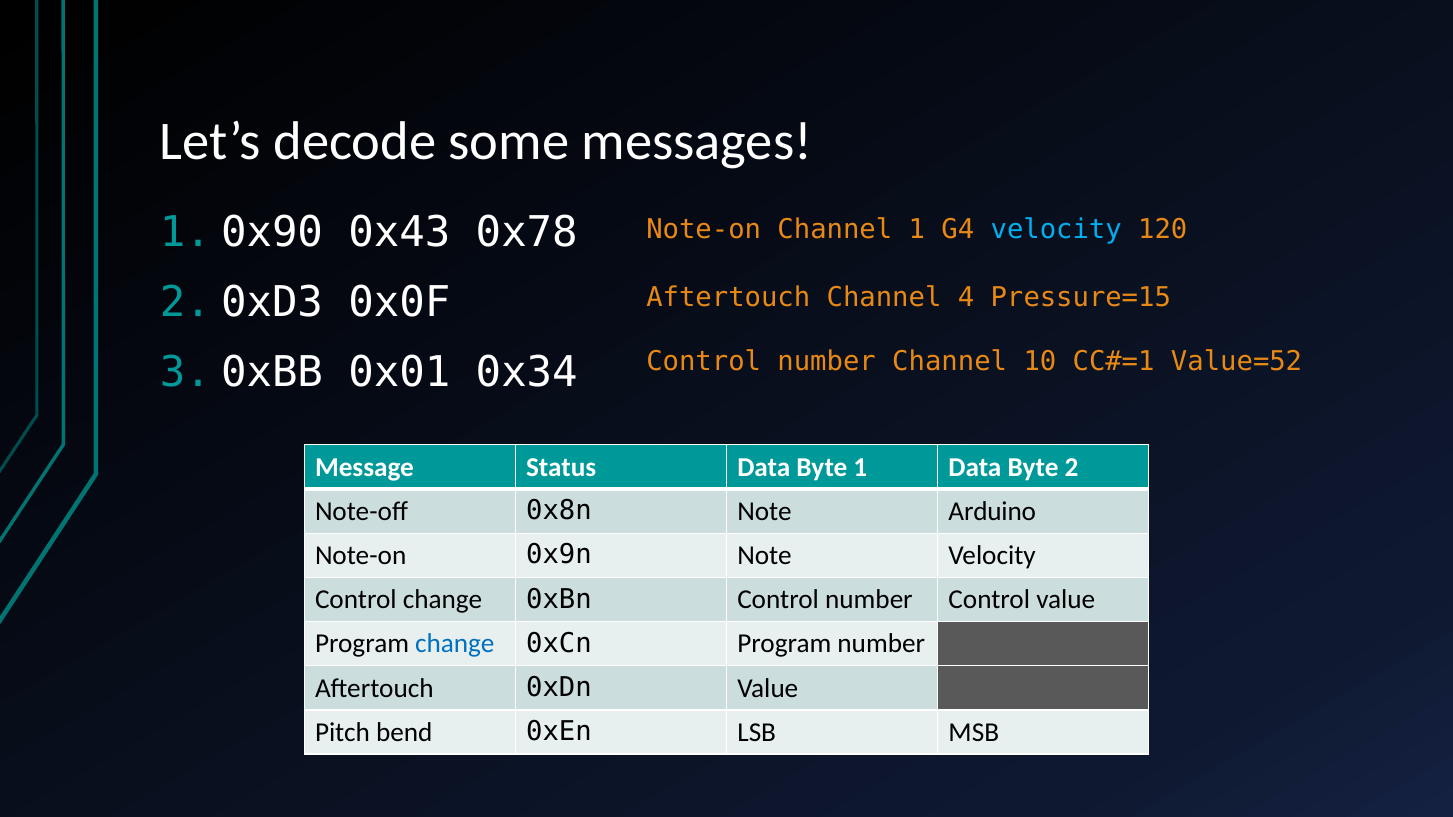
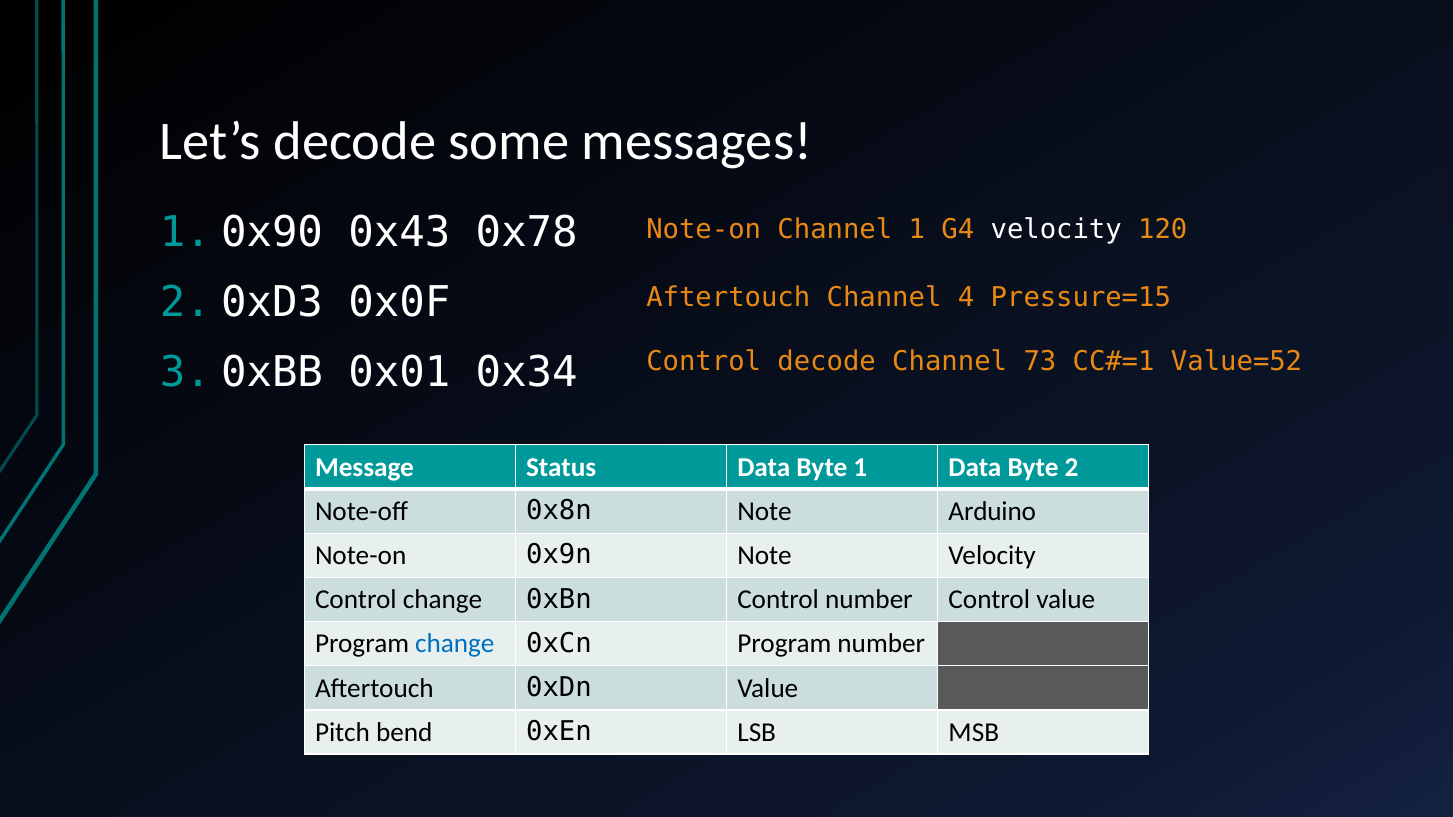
velocity at (1056, 229) colour: light blue -> white
number at (827, 362): number -> decode
10: 10 -> 73
